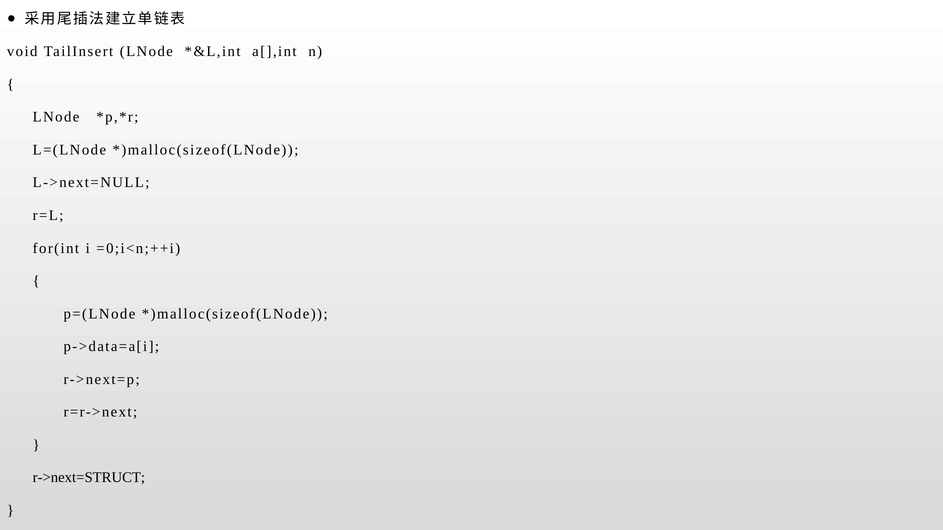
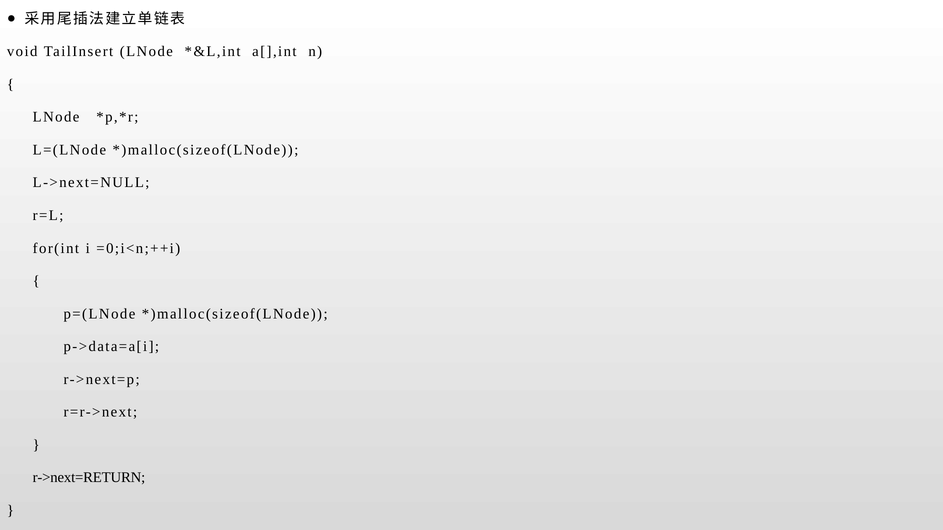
r->next=STRUCT: r->next=STRUCT -> r->next=RETURN
